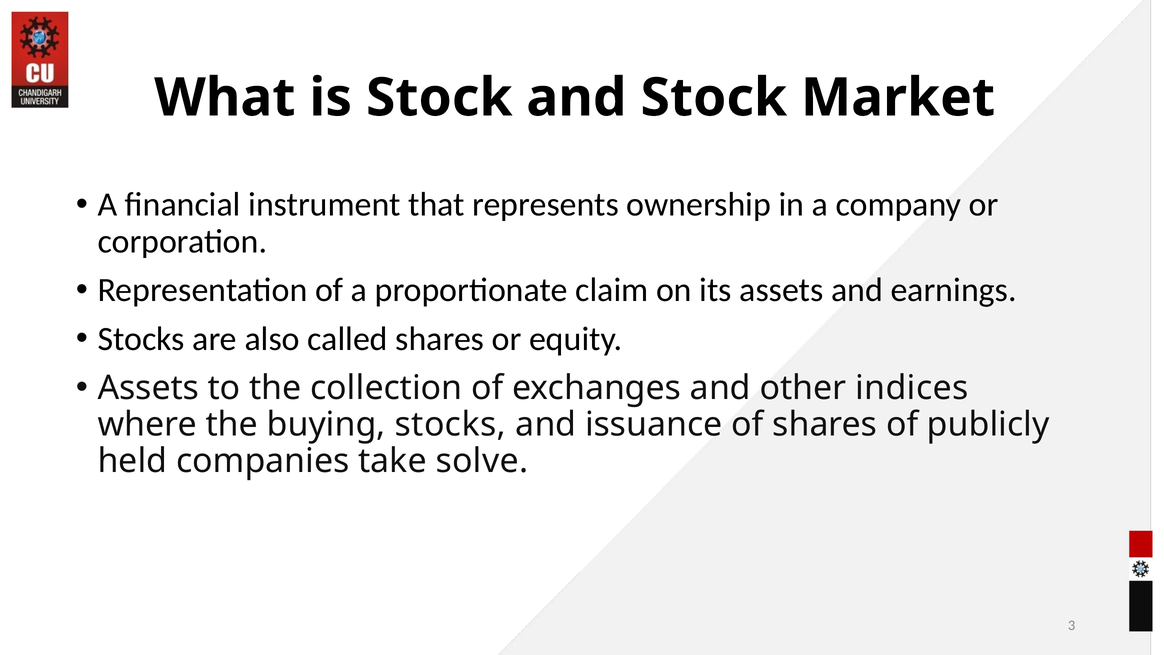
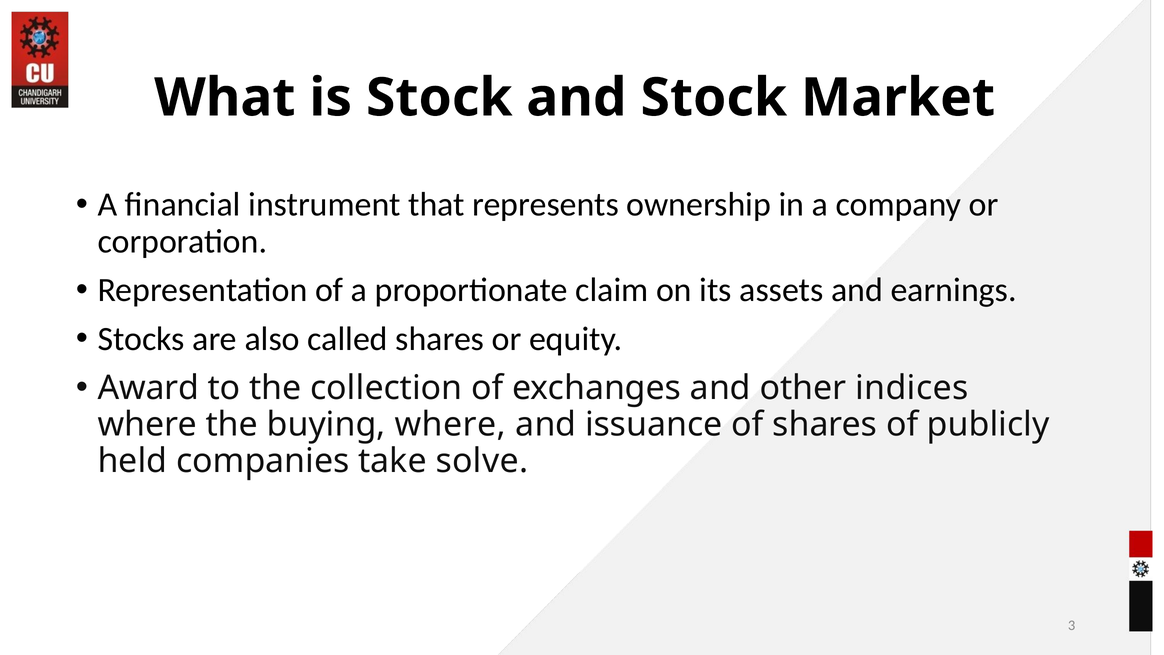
Assets at (148, 388): Assets -> Award
buying stocks: stocks -> where
